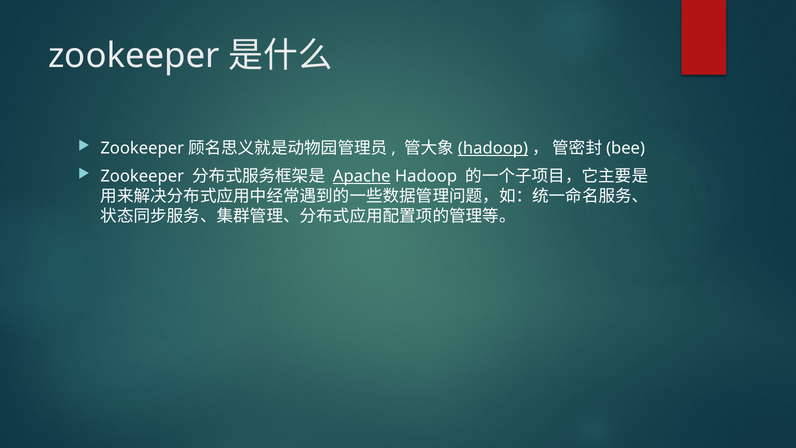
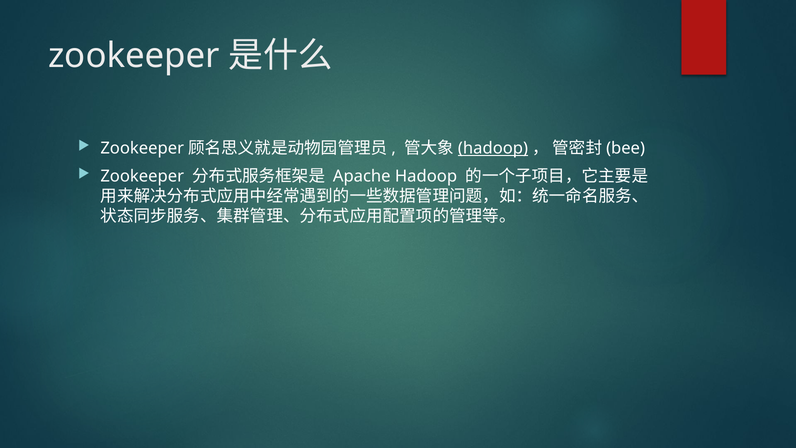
Apache underline: present -> none
